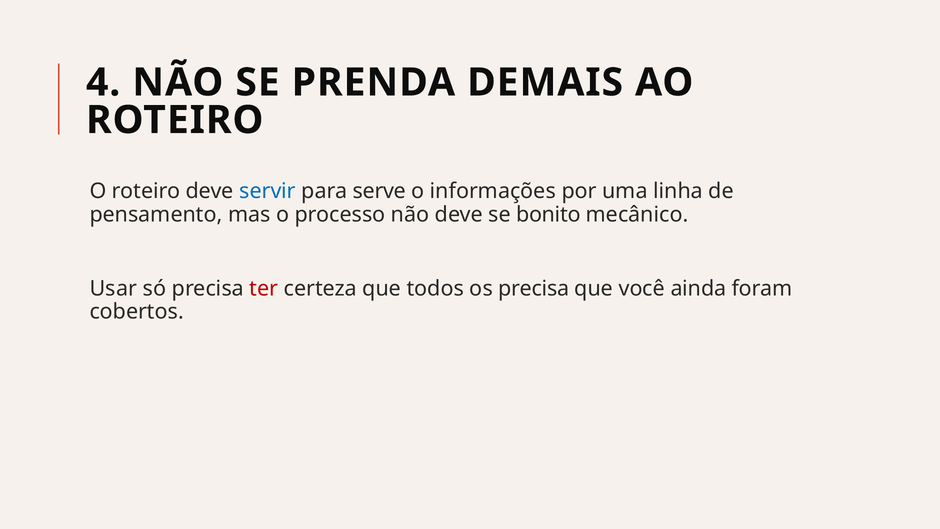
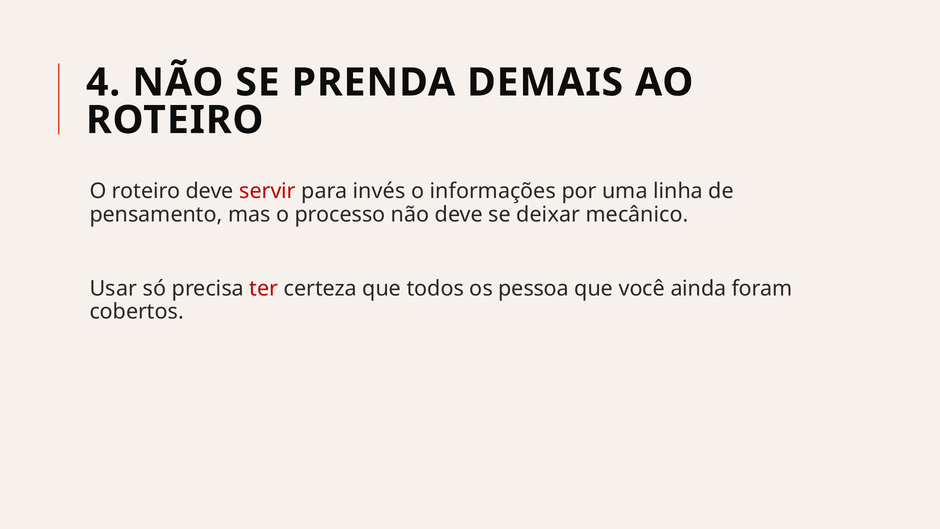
servir colour: blue -> red
serve: serve -> invés
bonito: bonito -> deixar
os precisa: precisa -> pessoa
